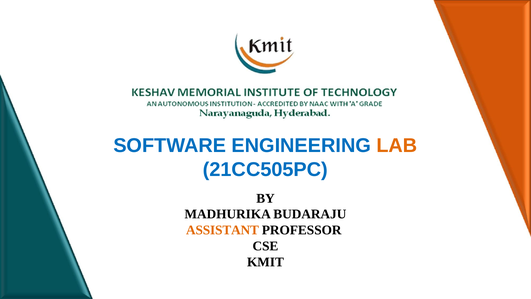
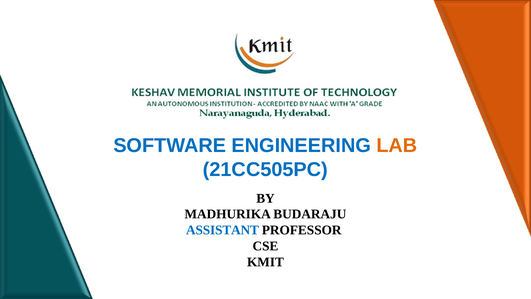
ASSISTANT colour: orange -> blue
